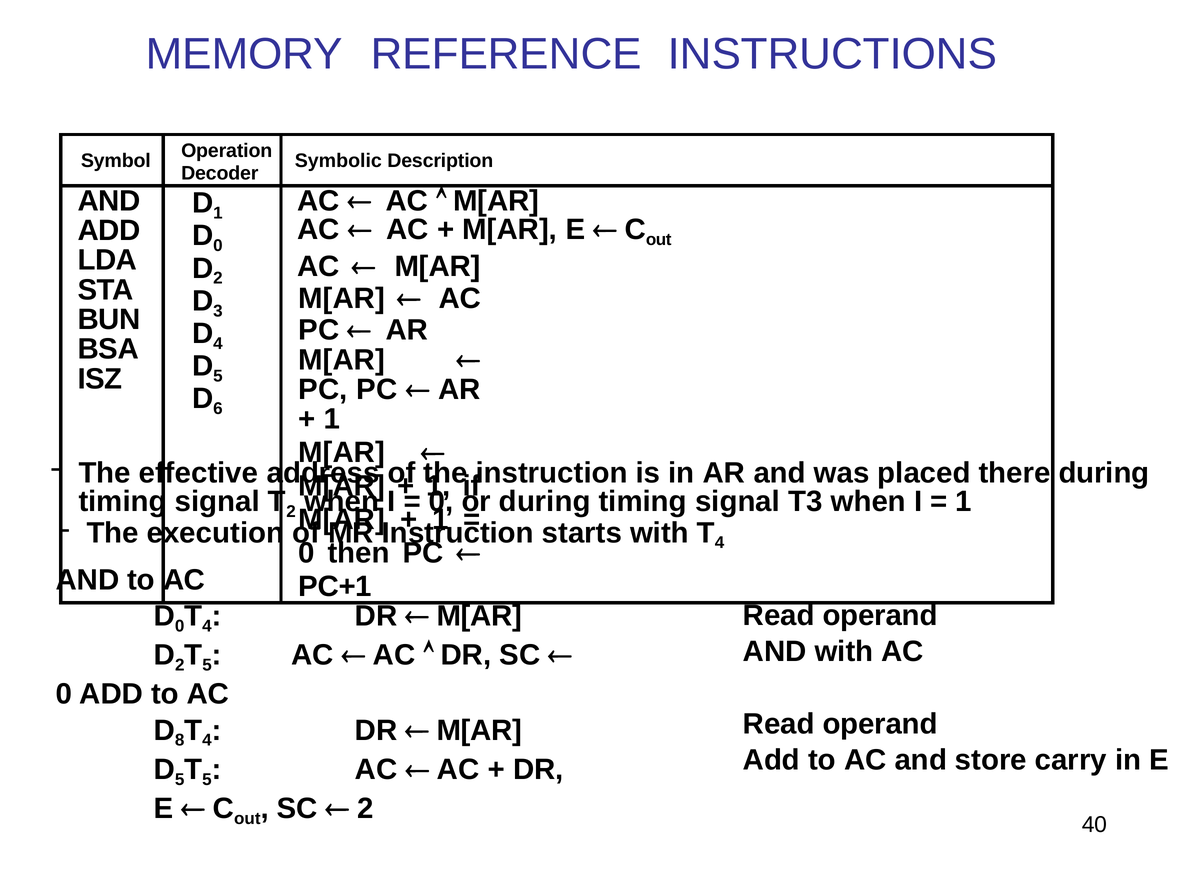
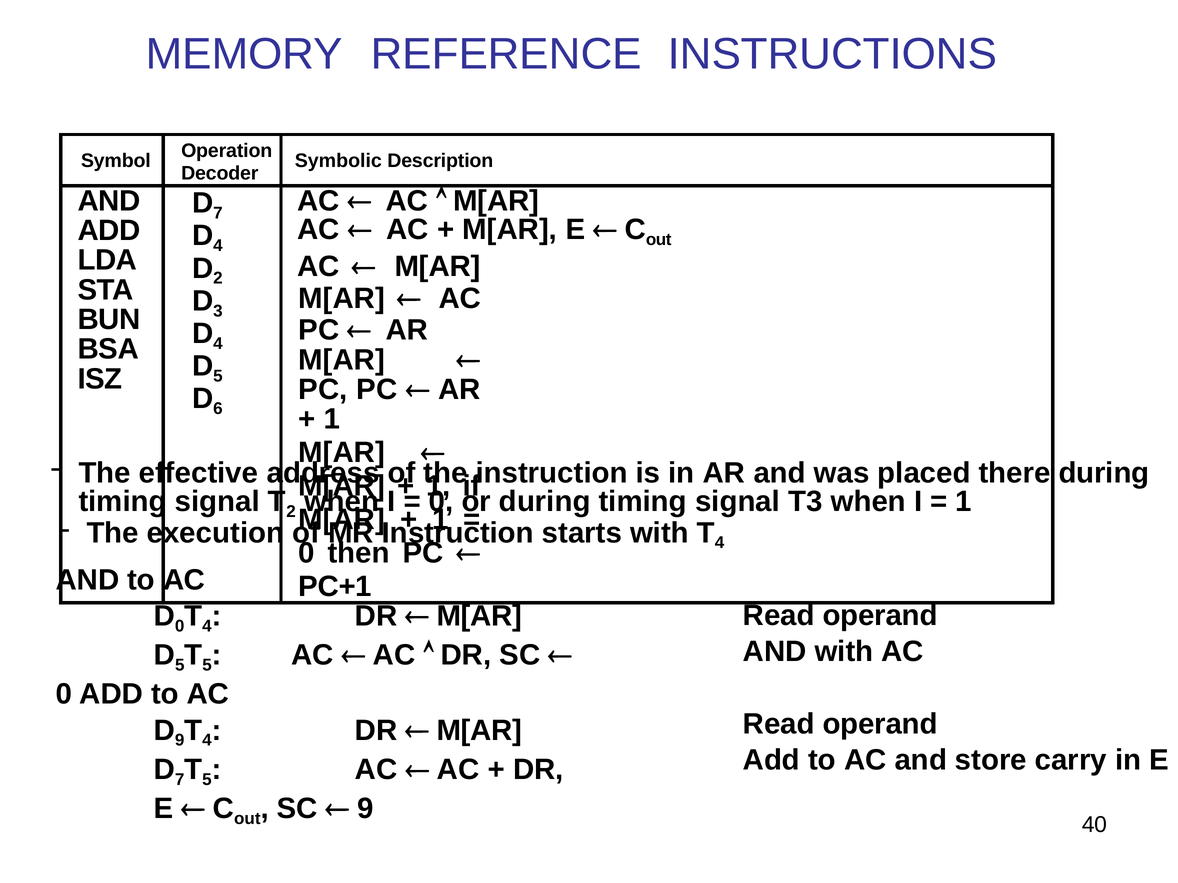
1 at (218, 213): 1 -> 7
0 at (218, 246): 0 -> 4
2 at (180, 666): 2 -> 5
8 at (180, 741): 8 -> 9
5 at (180, 780): 5 -> 7
2 at (366, 809): 2 -> 9
